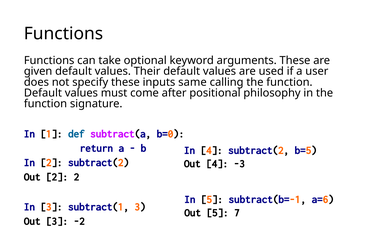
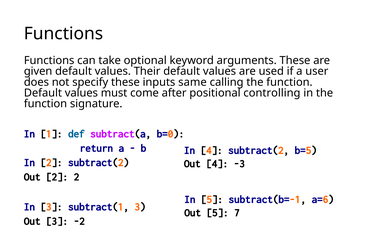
philosophy: philosophy -> controlling
